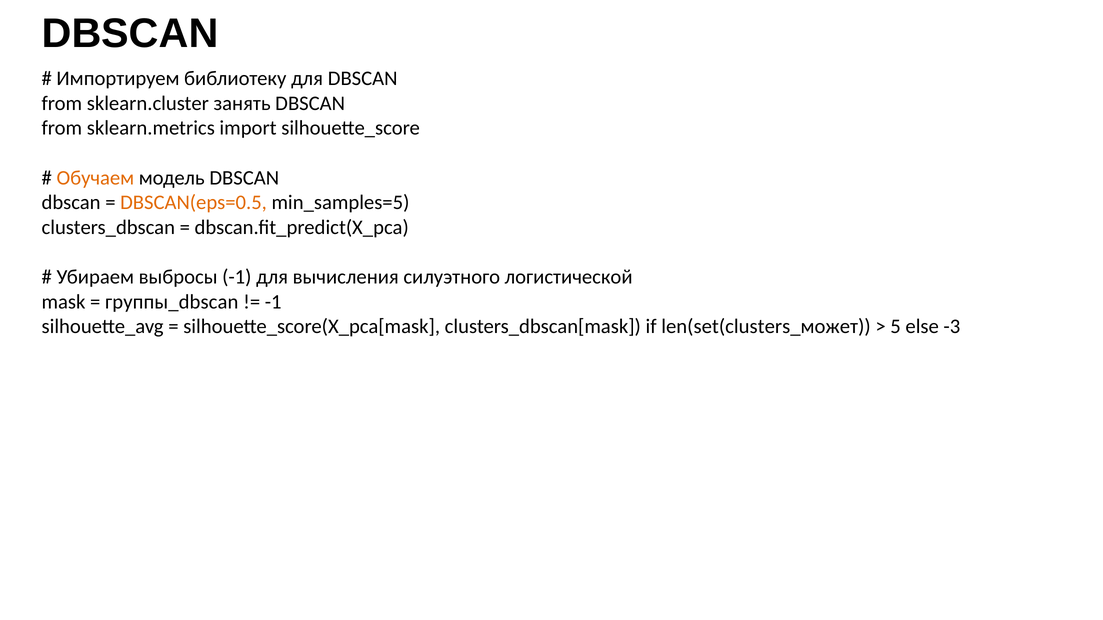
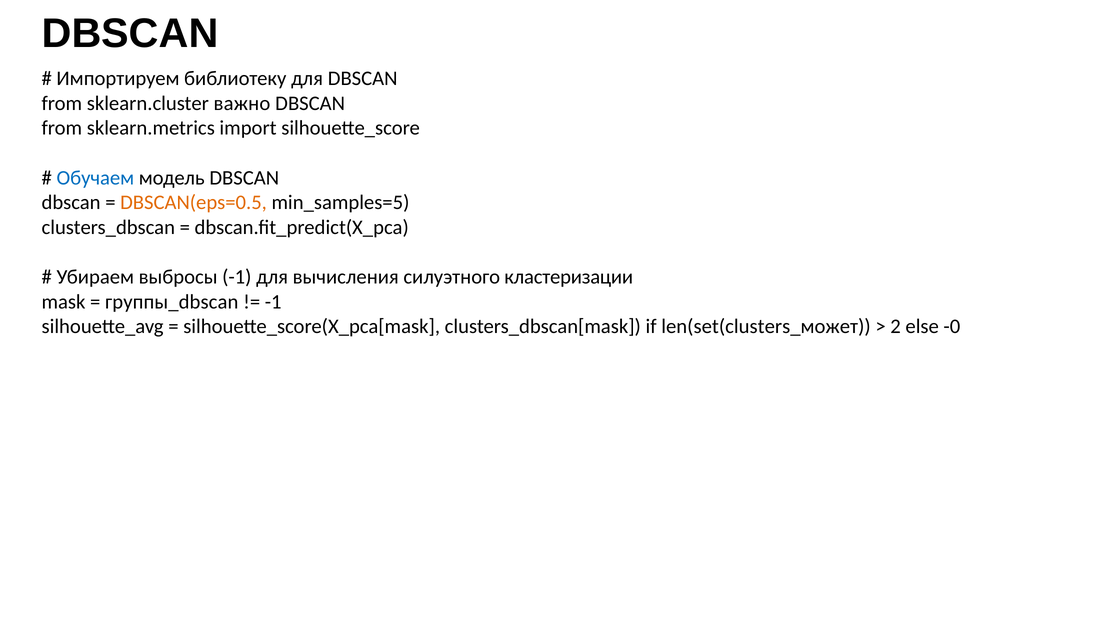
занять: занять -> важно
Обучаем colour: orange -> blue
логистической: логистической -> кластеризации
5: 5 -> 2
-3: -3 -> -0
